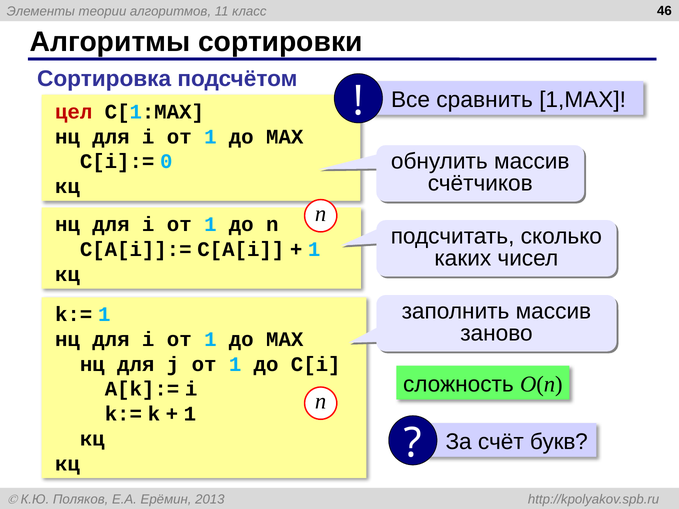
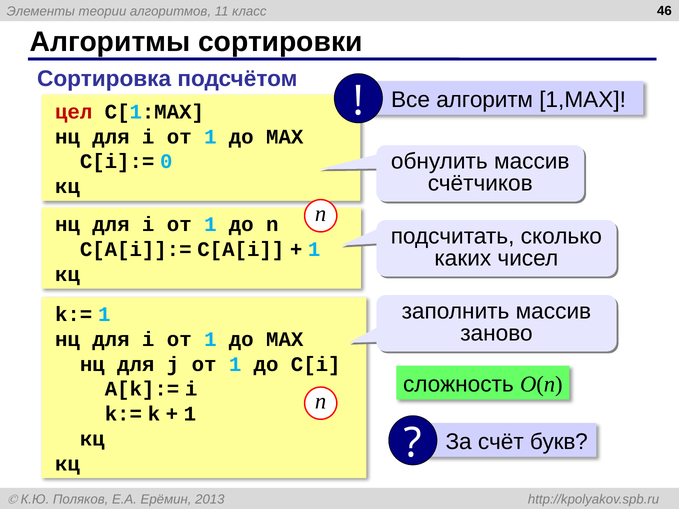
сравнить: сравнить -> алгоритм
